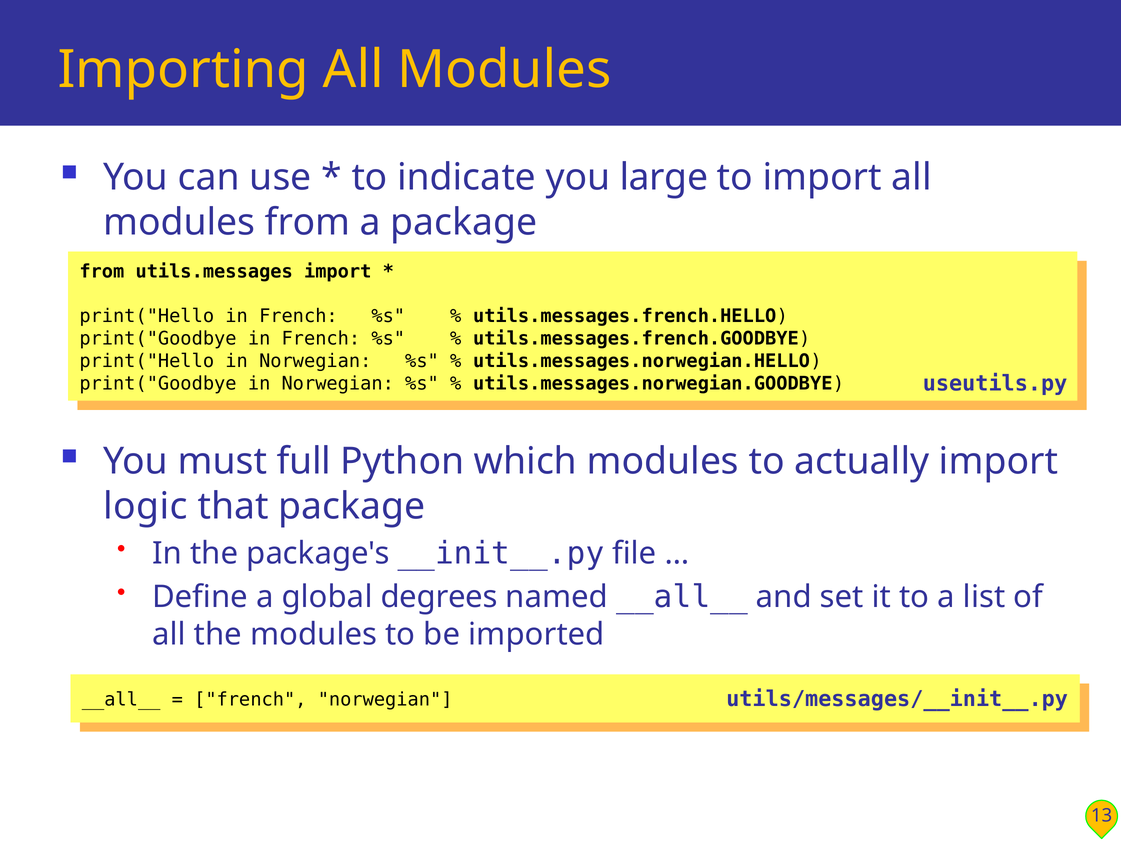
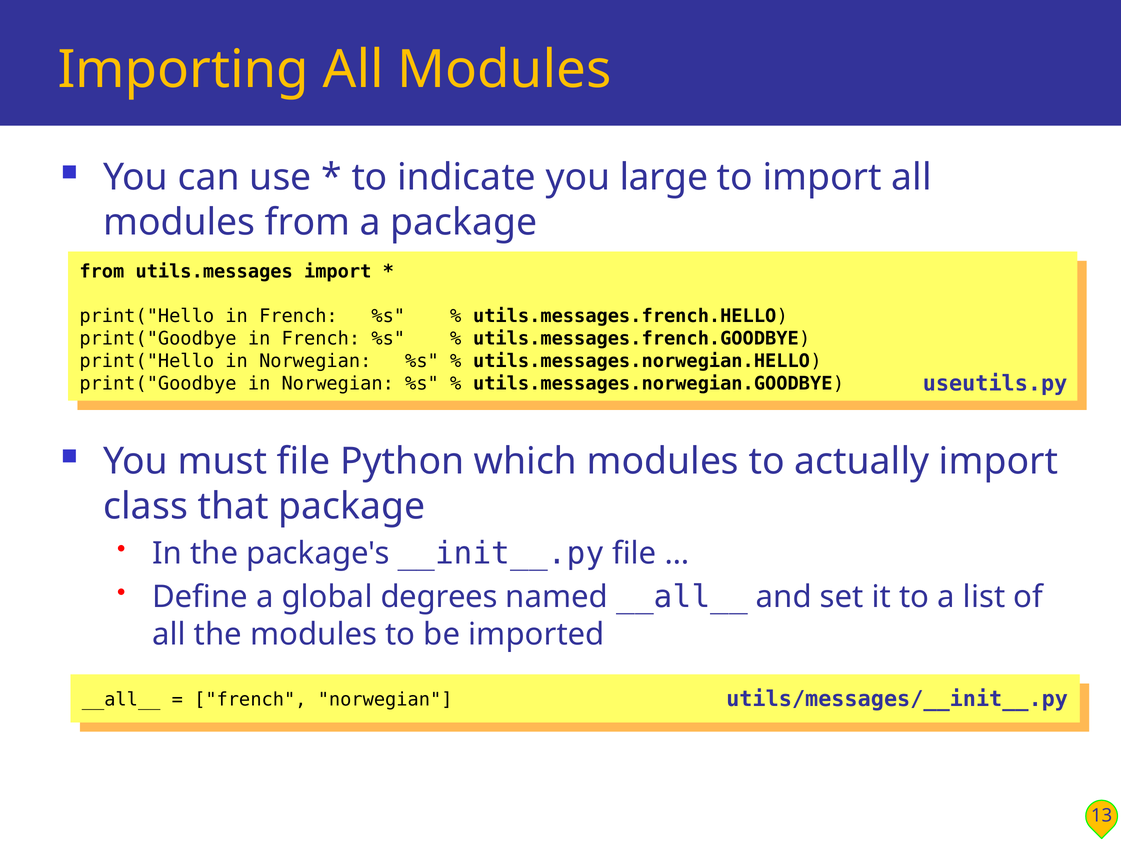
must full: full -> file
logic: logic -> class
